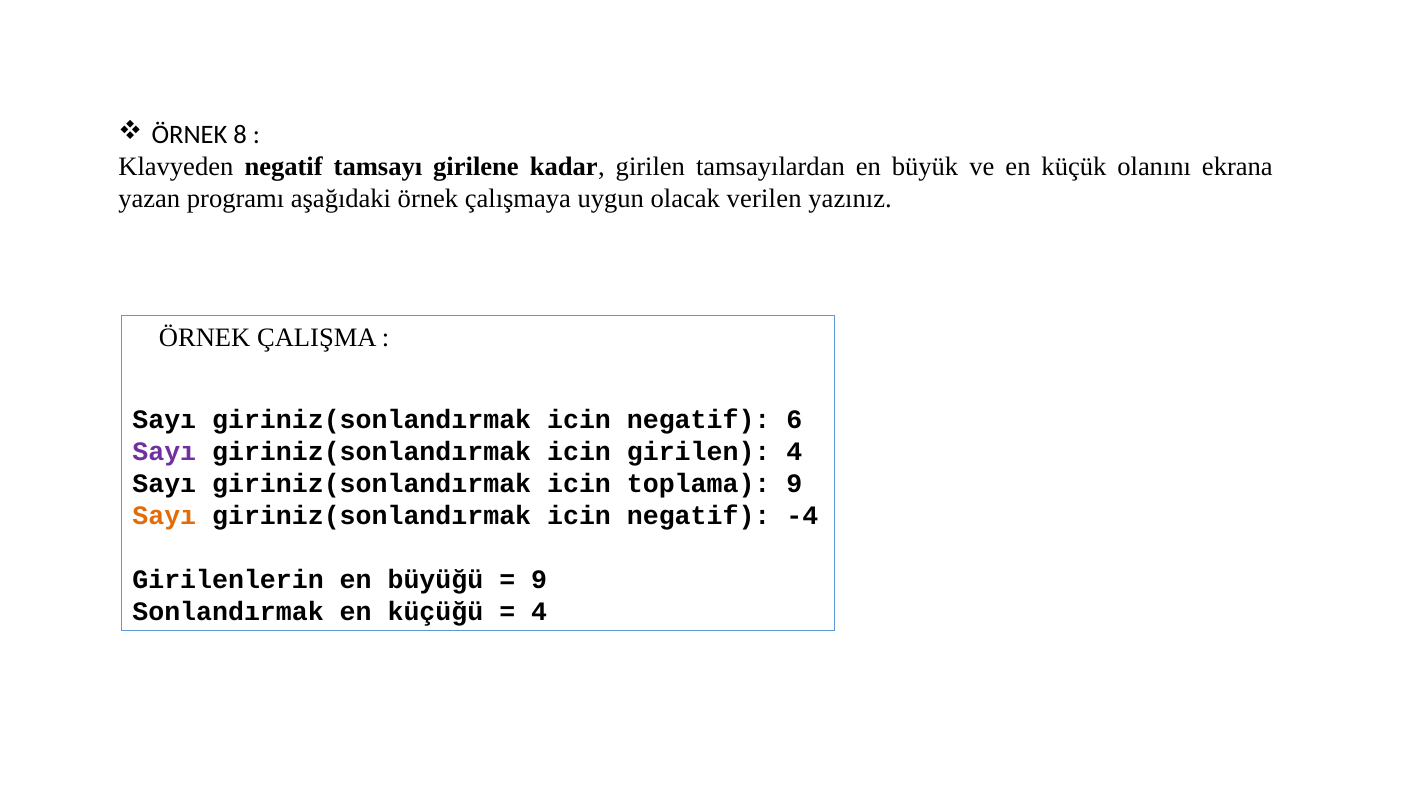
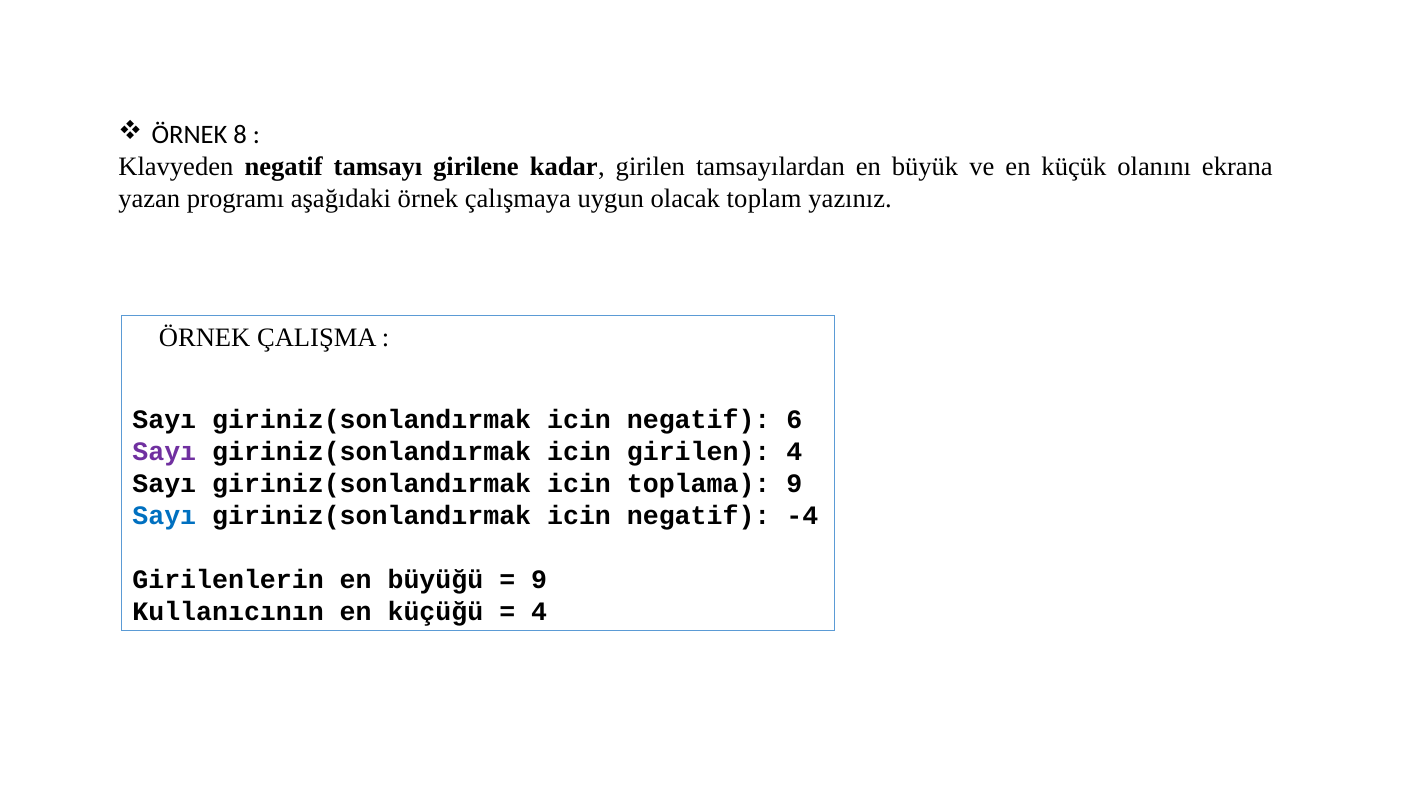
verilen: verilen -> toplam
Sayı at (164, 515) colour: orange -> blue
Sonlandırmak: Sonlandırmak -> Kullanıcının
